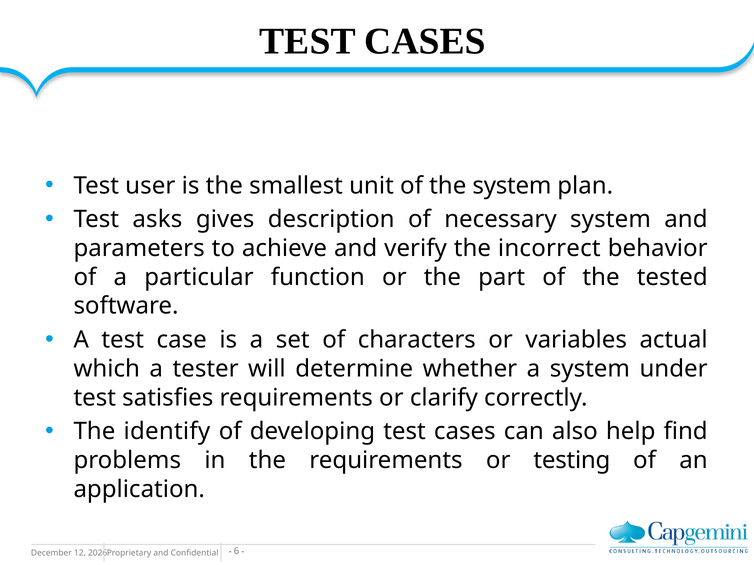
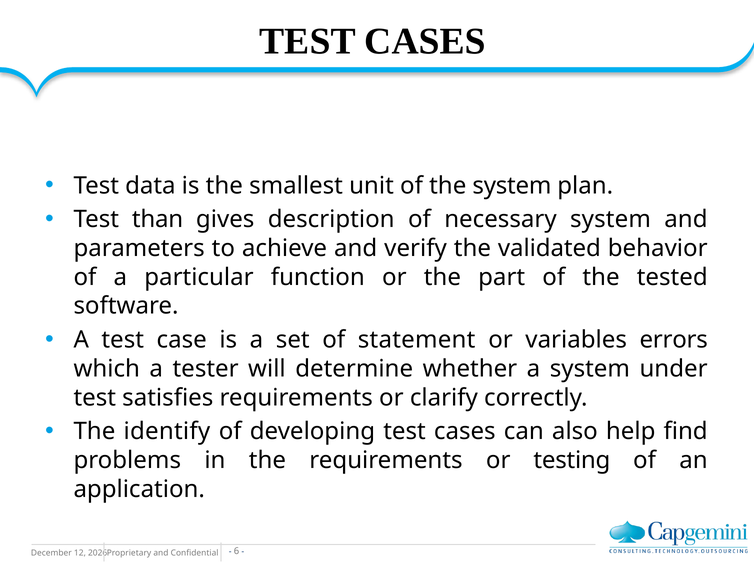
user: user -> data
asks: asks -> than
incorrect: incorrect -> validated
characters: characters -> statement
actual: actual -> errors
